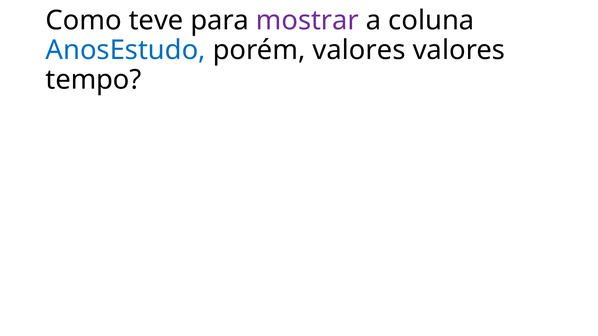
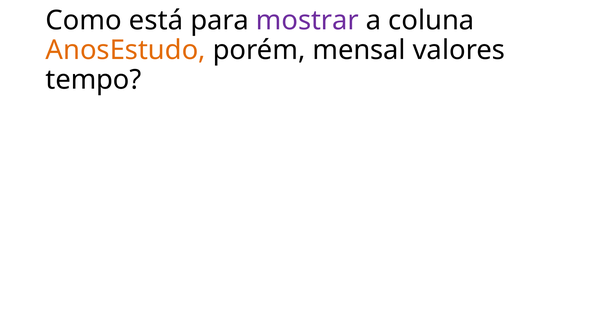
teve: teve -> está
AnosEstudo colour: blue -> orange
porém valores: valores -> mensal
